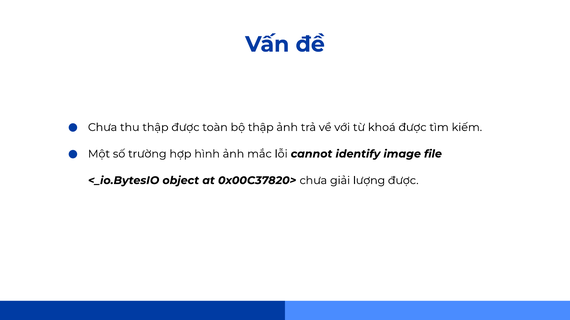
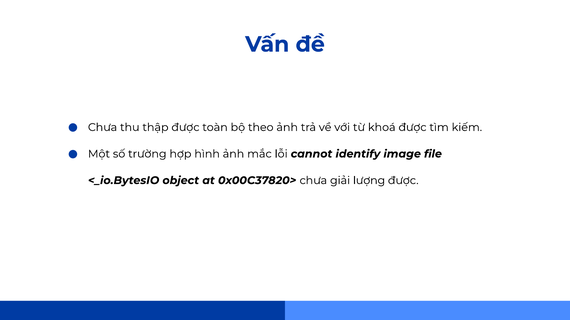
bộ thập: thập -> theo
